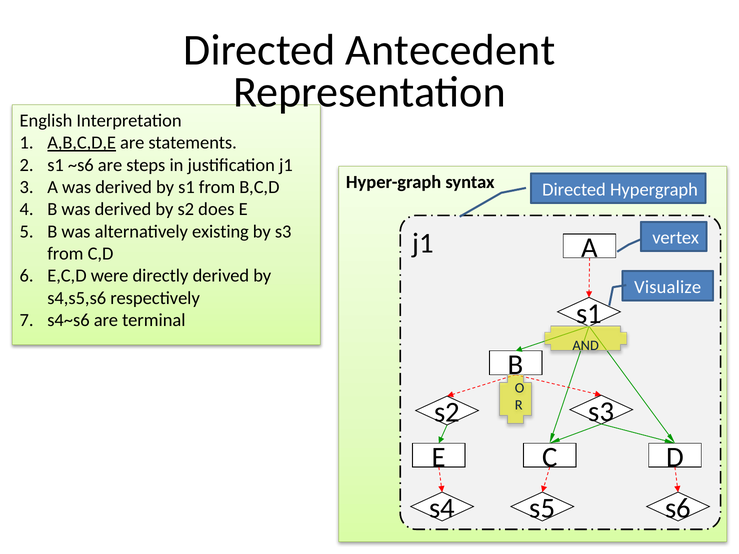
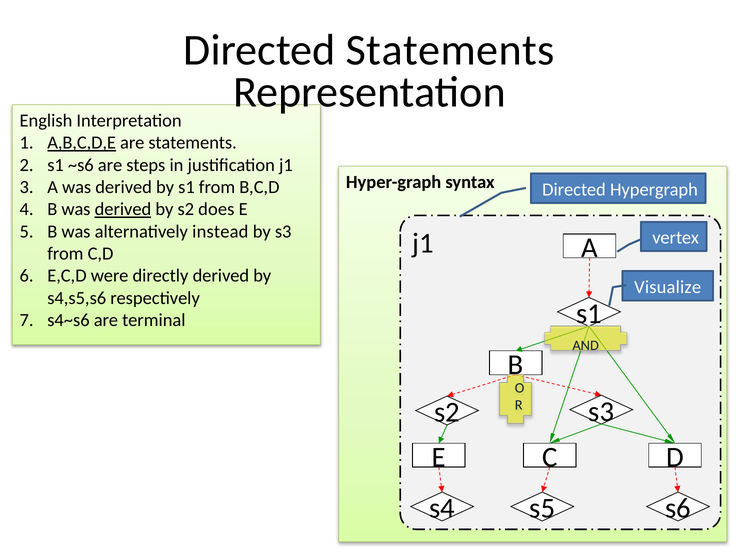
Directed Antecedent: Antecedent -> Statements
derived at (123, 209) underline: none -> present
existing: existing -> instead
